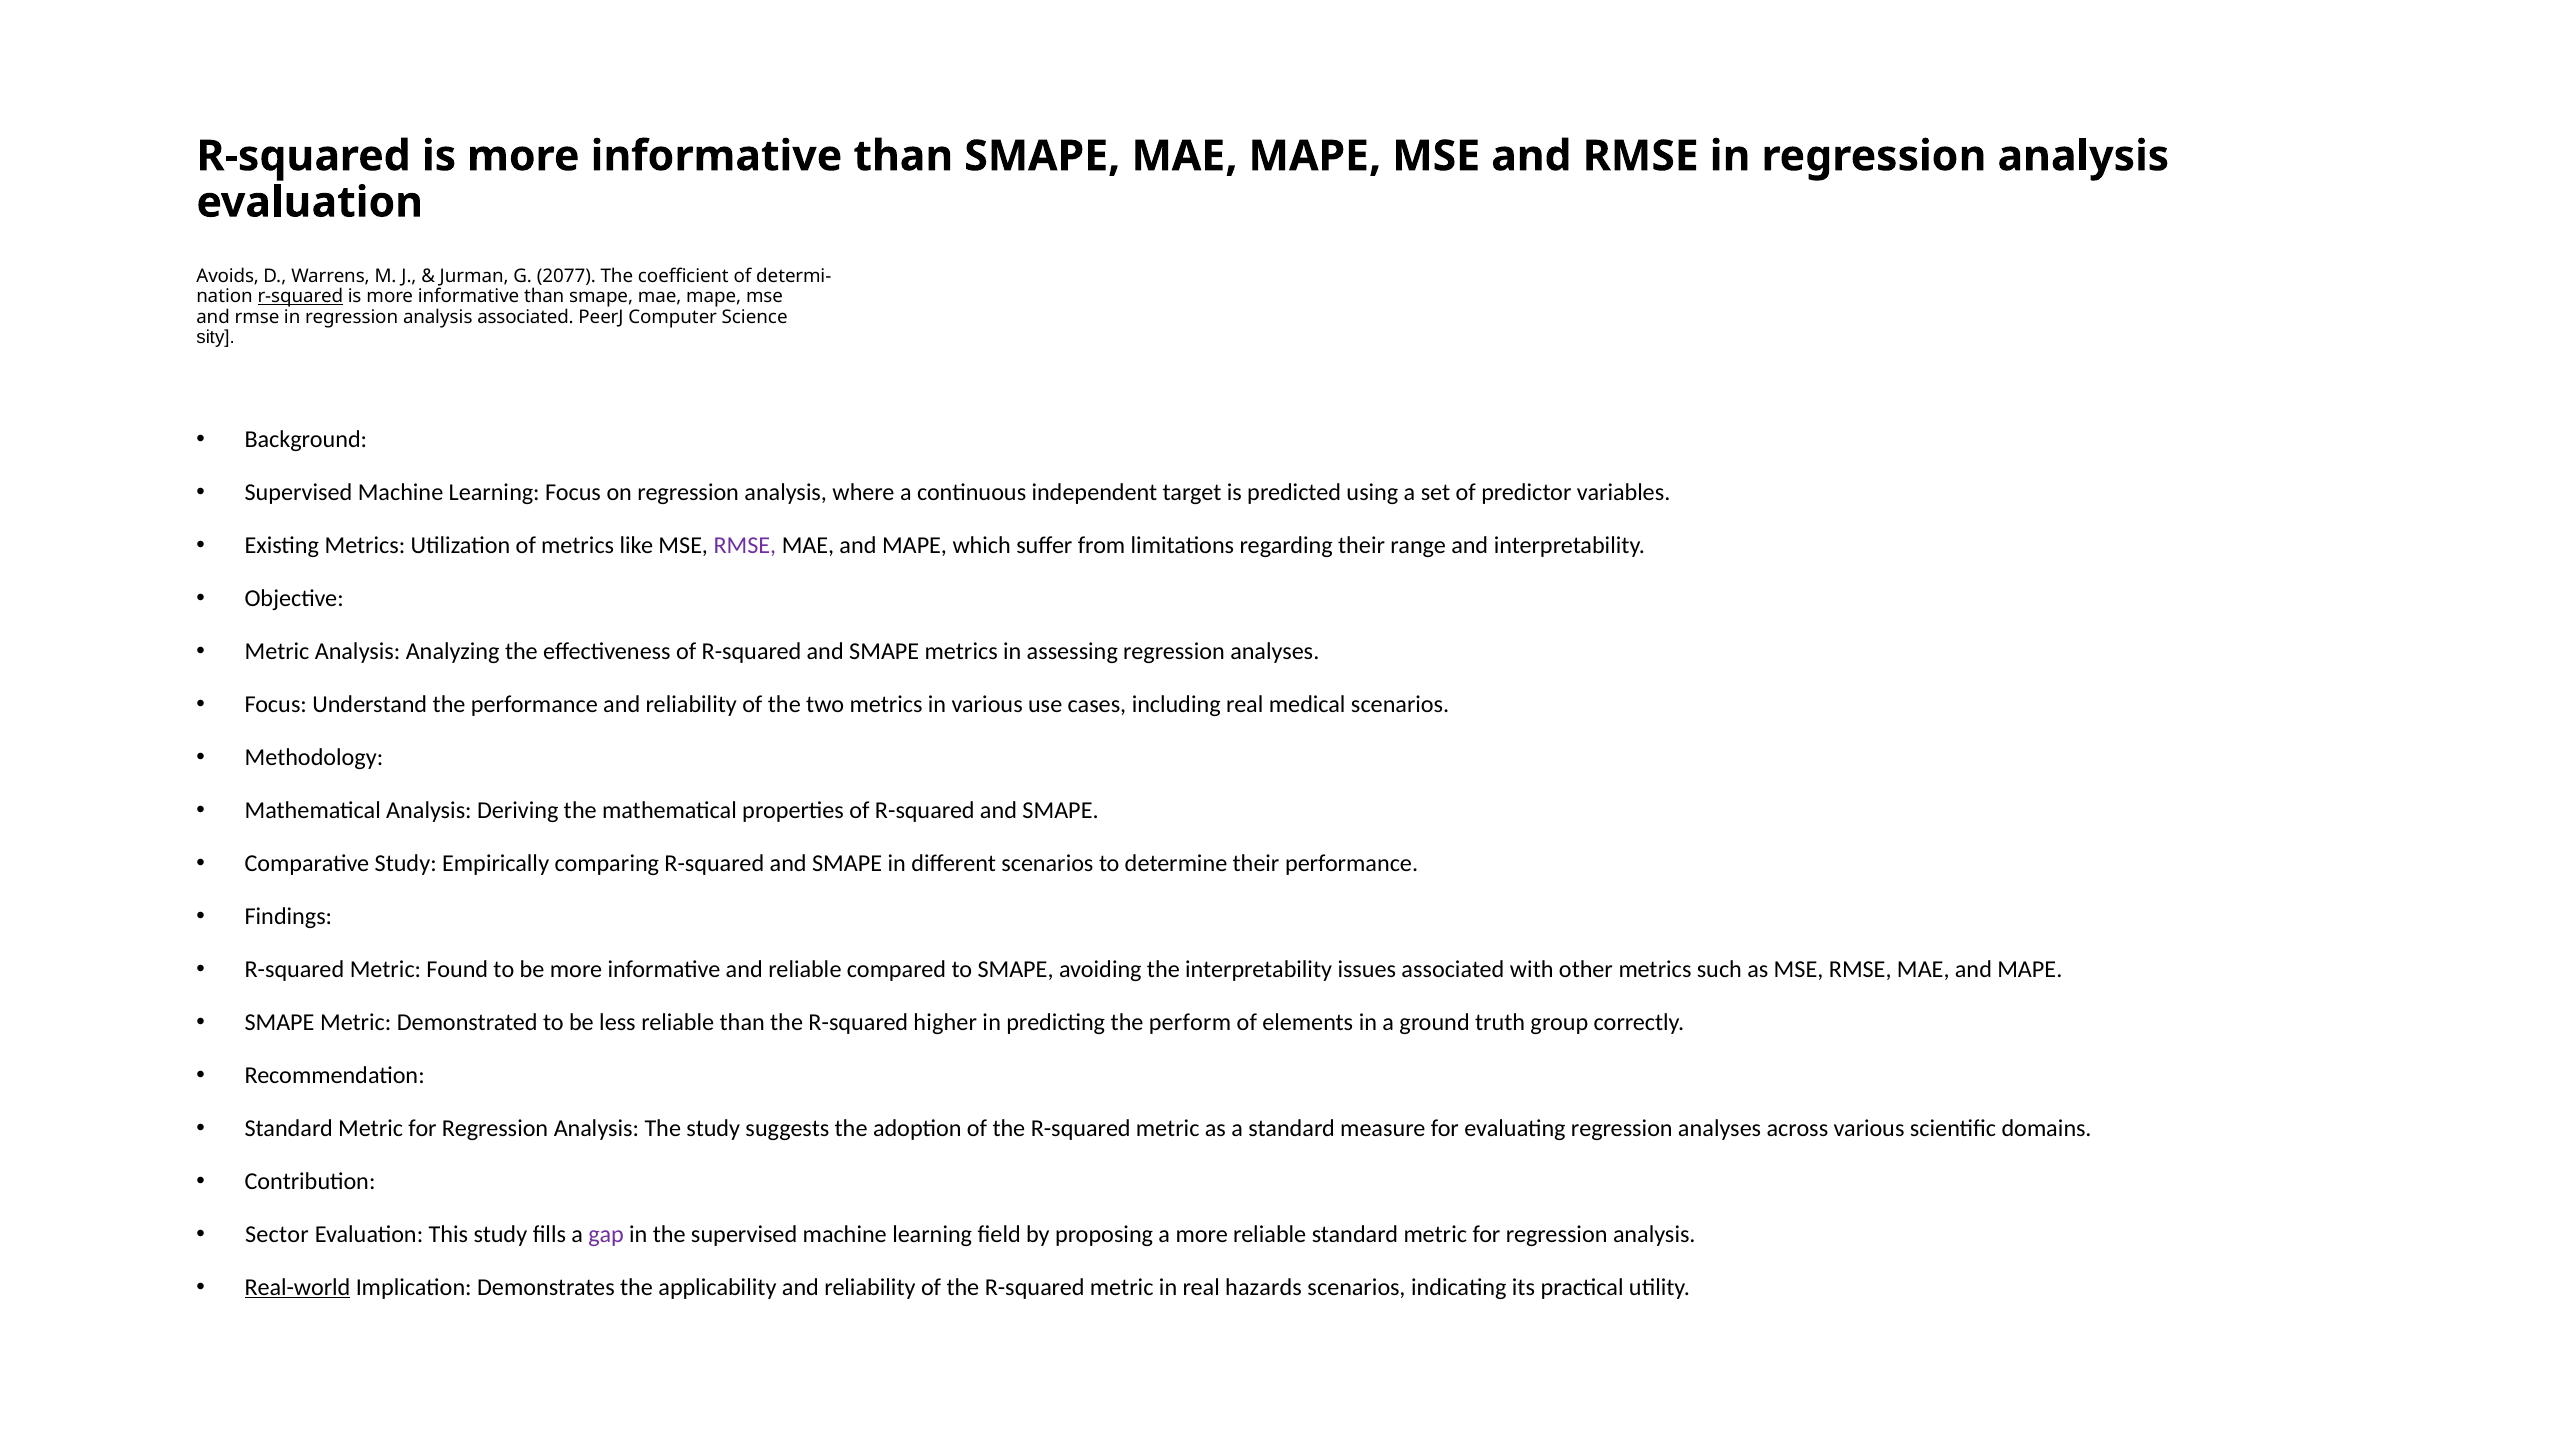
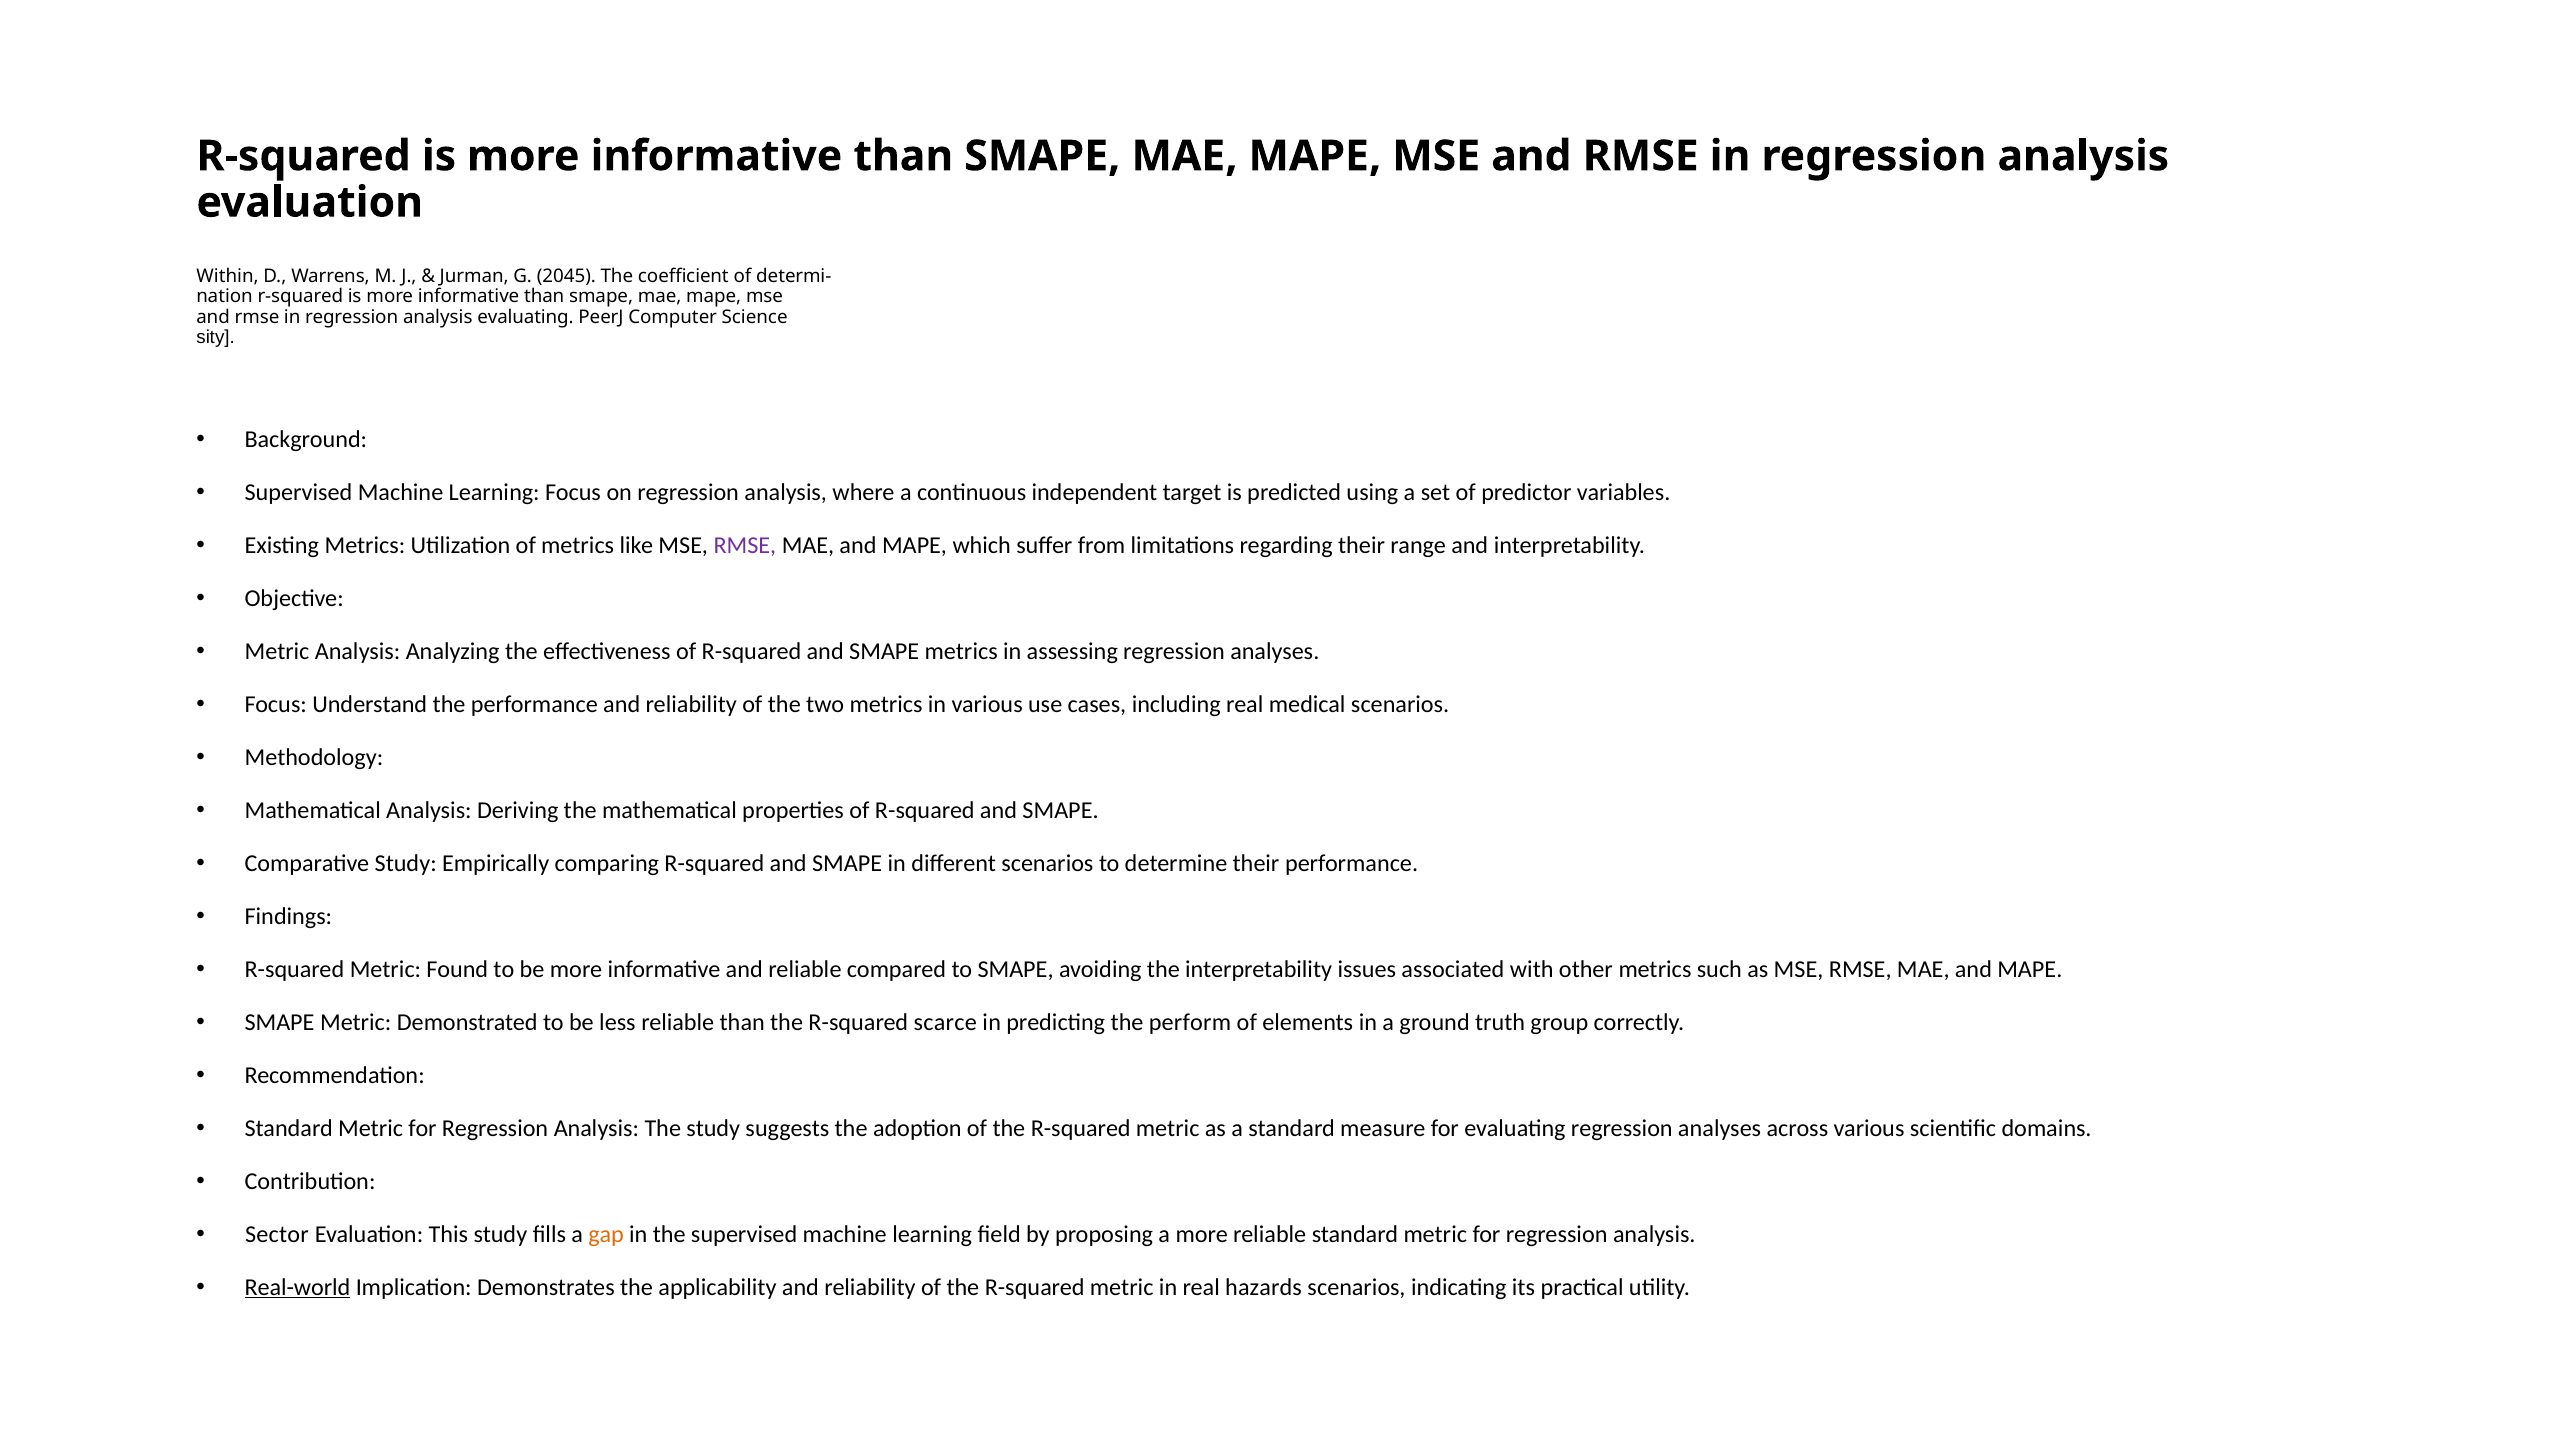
Avoids: Avoids -> Within
2077: 2077 -> 2045
r-squared at (300, 297) underline: present -> none
analysis associated: associated -> evaluating
higher: higher -> scarce
gap colour: purple -> orange
